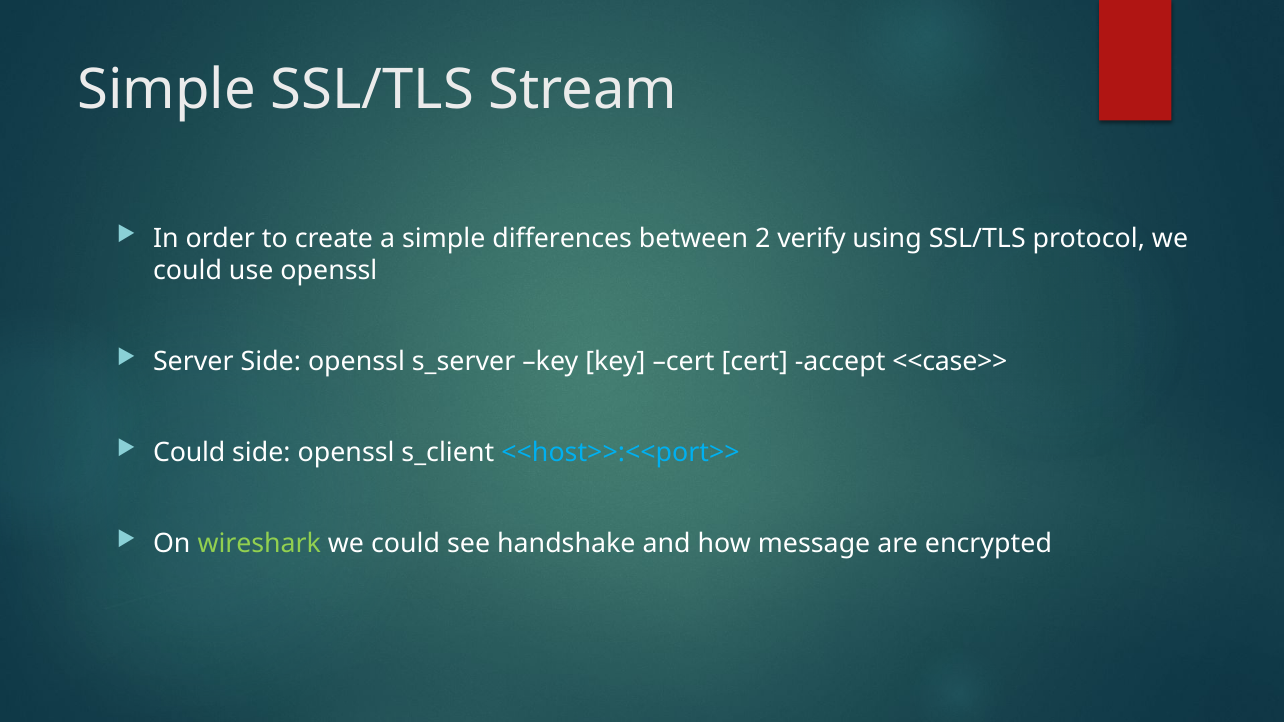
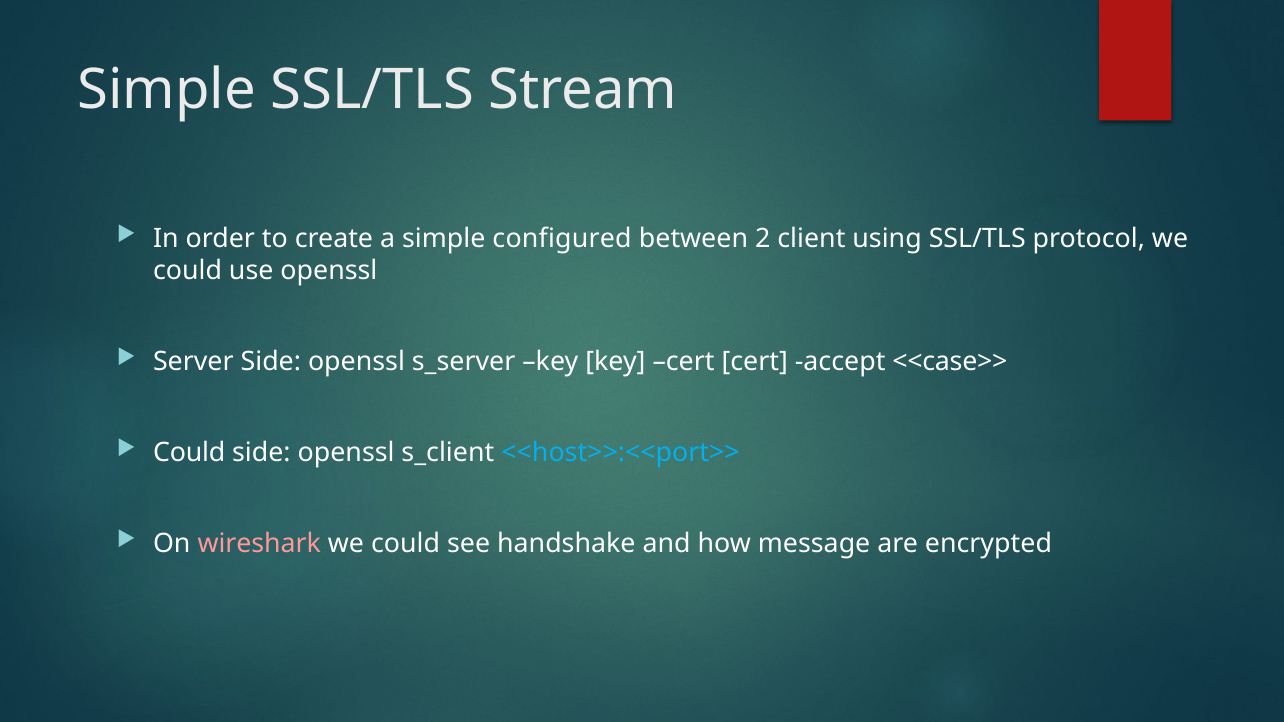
differences: differences -> configured
verify: verify -> client
wireshark colour: light green -> pink
